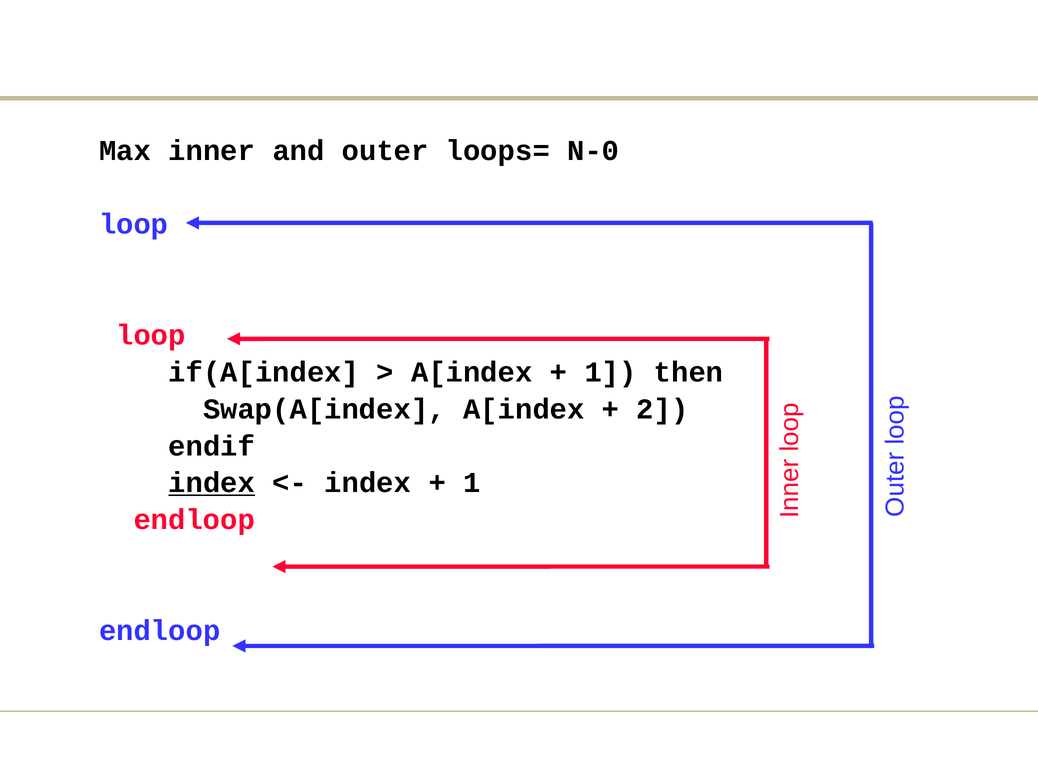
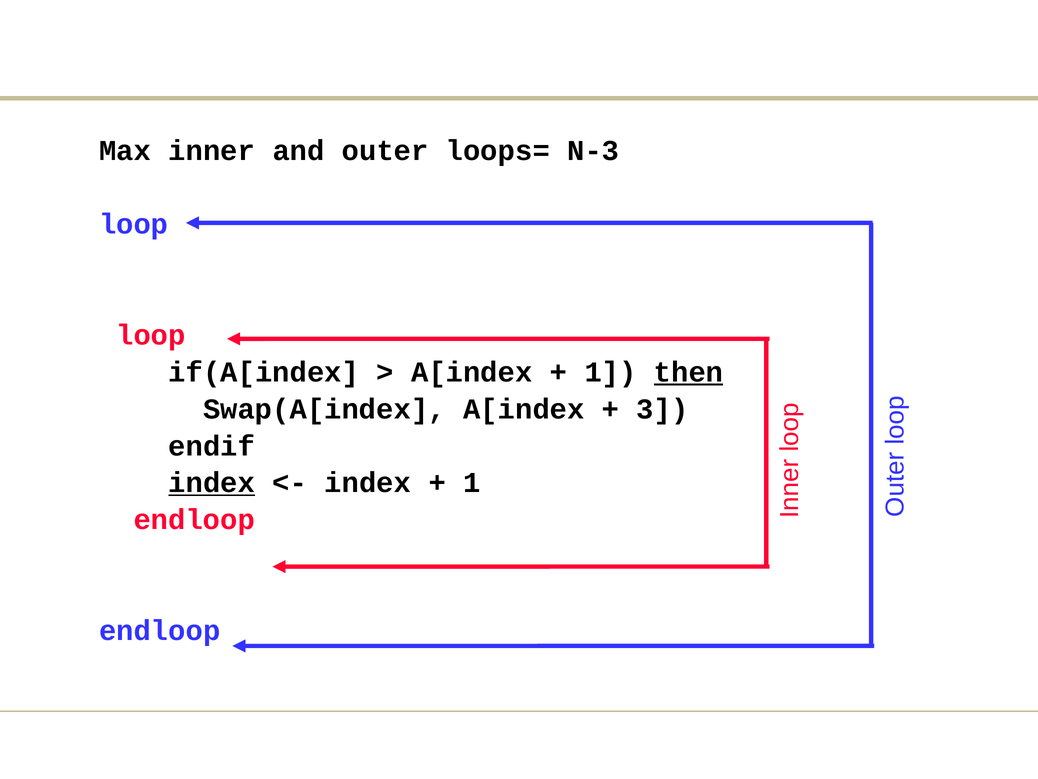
N-0: N-0 -> N-3
then underline: none -> present
2: 2 -> 3
